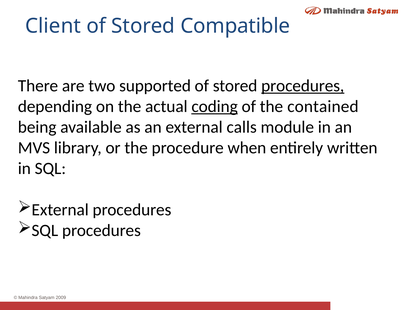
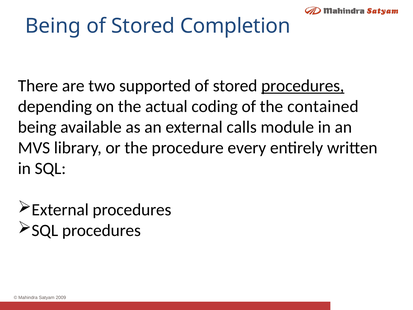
Client at (53, 26): Client -> Being
Compatible: Compatible -> Completion
coding underline: present -> none
when: when -> every
